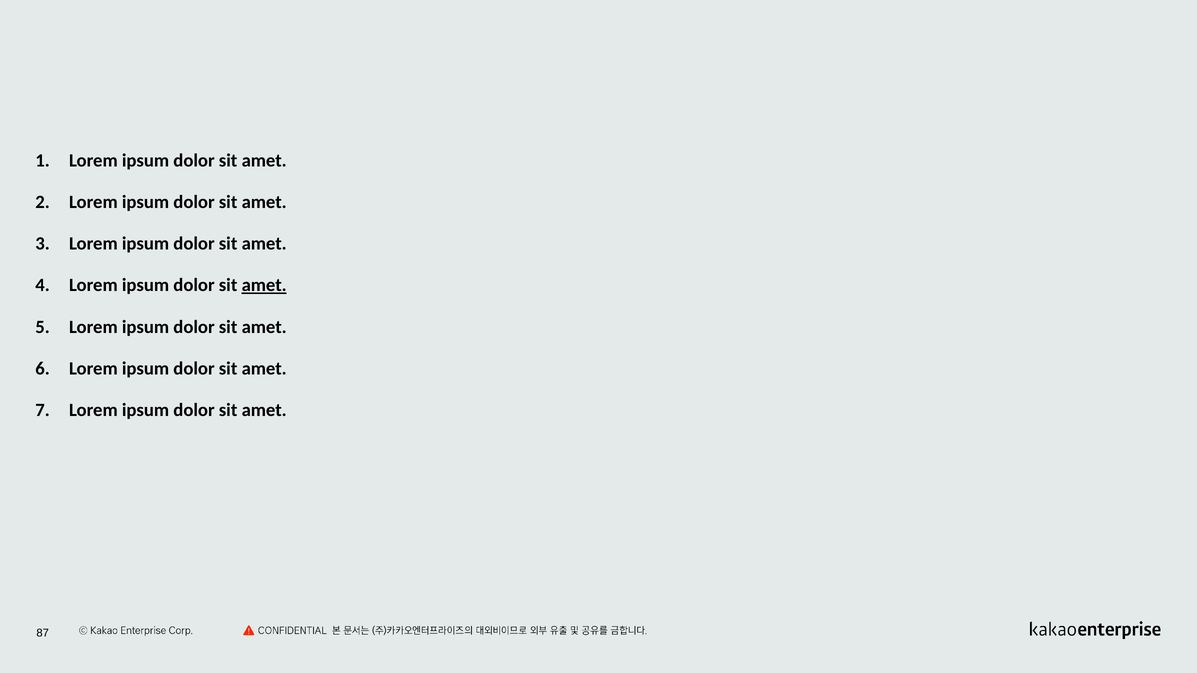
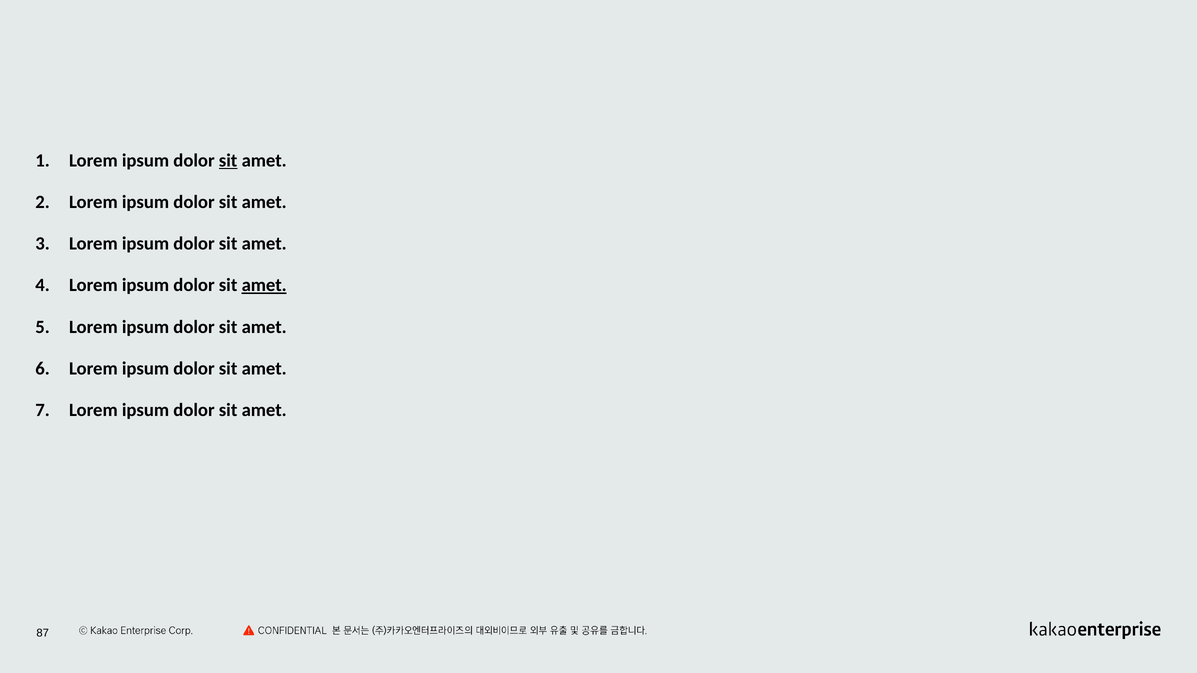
sit at (228, 160) underline: none -> present
